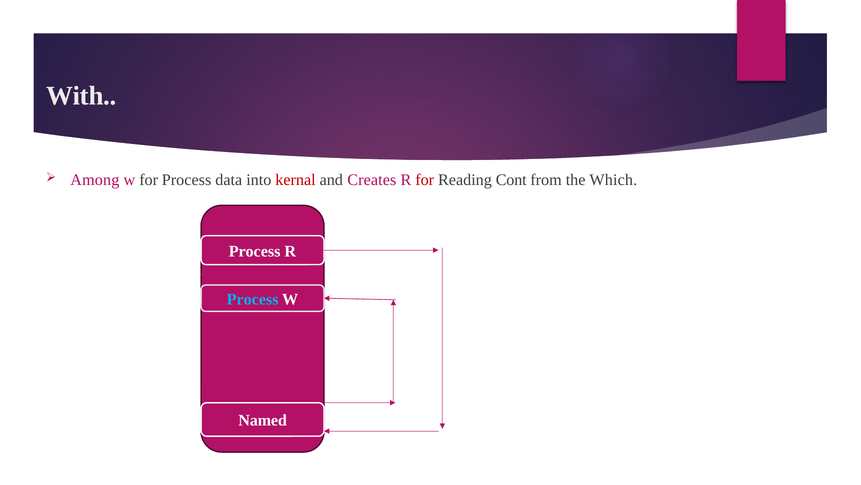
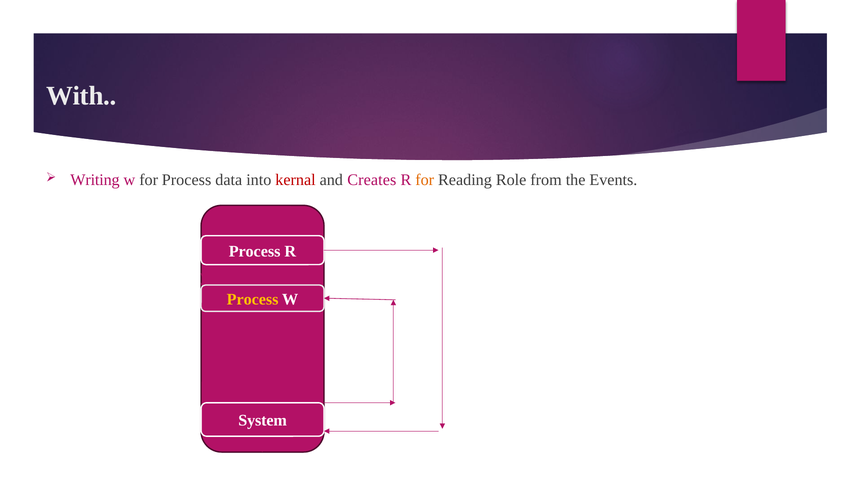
Among: Among -> Writing
for at (425, 179) colour: red -> orange
Cont: Cont -> Role
Which: Which -> Events
Process at (253, 299) colour: light blue -> yellow
Named: Named -> System
